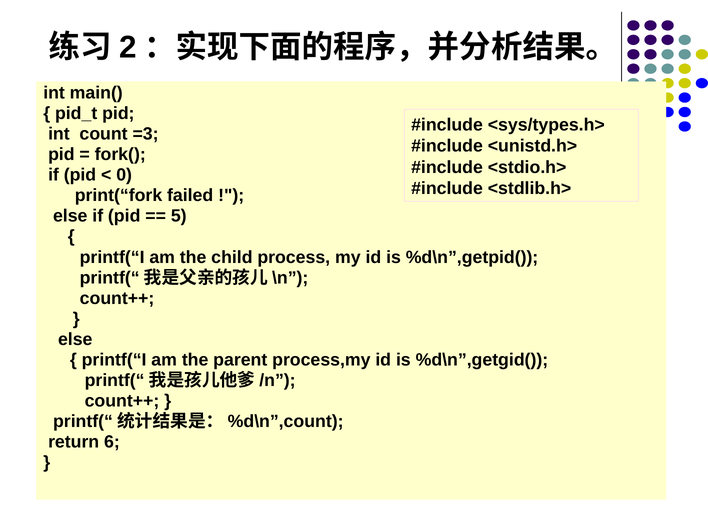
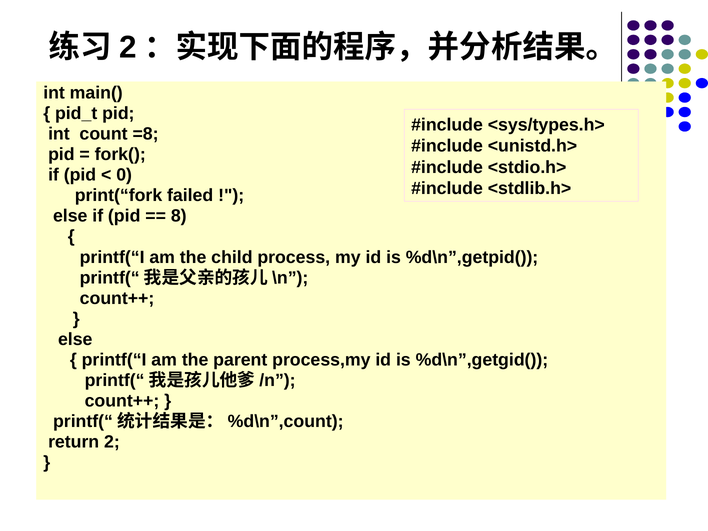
=3: =3 -> =8
5: 5 -> 8
return 6: 6 -> 2
